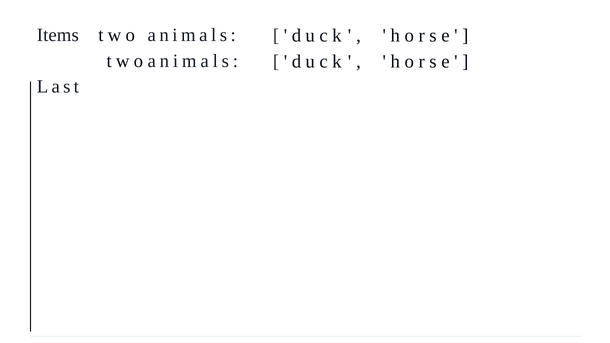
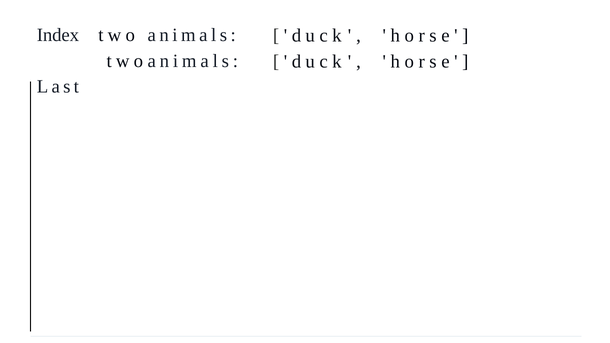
Items: Items -> Index
